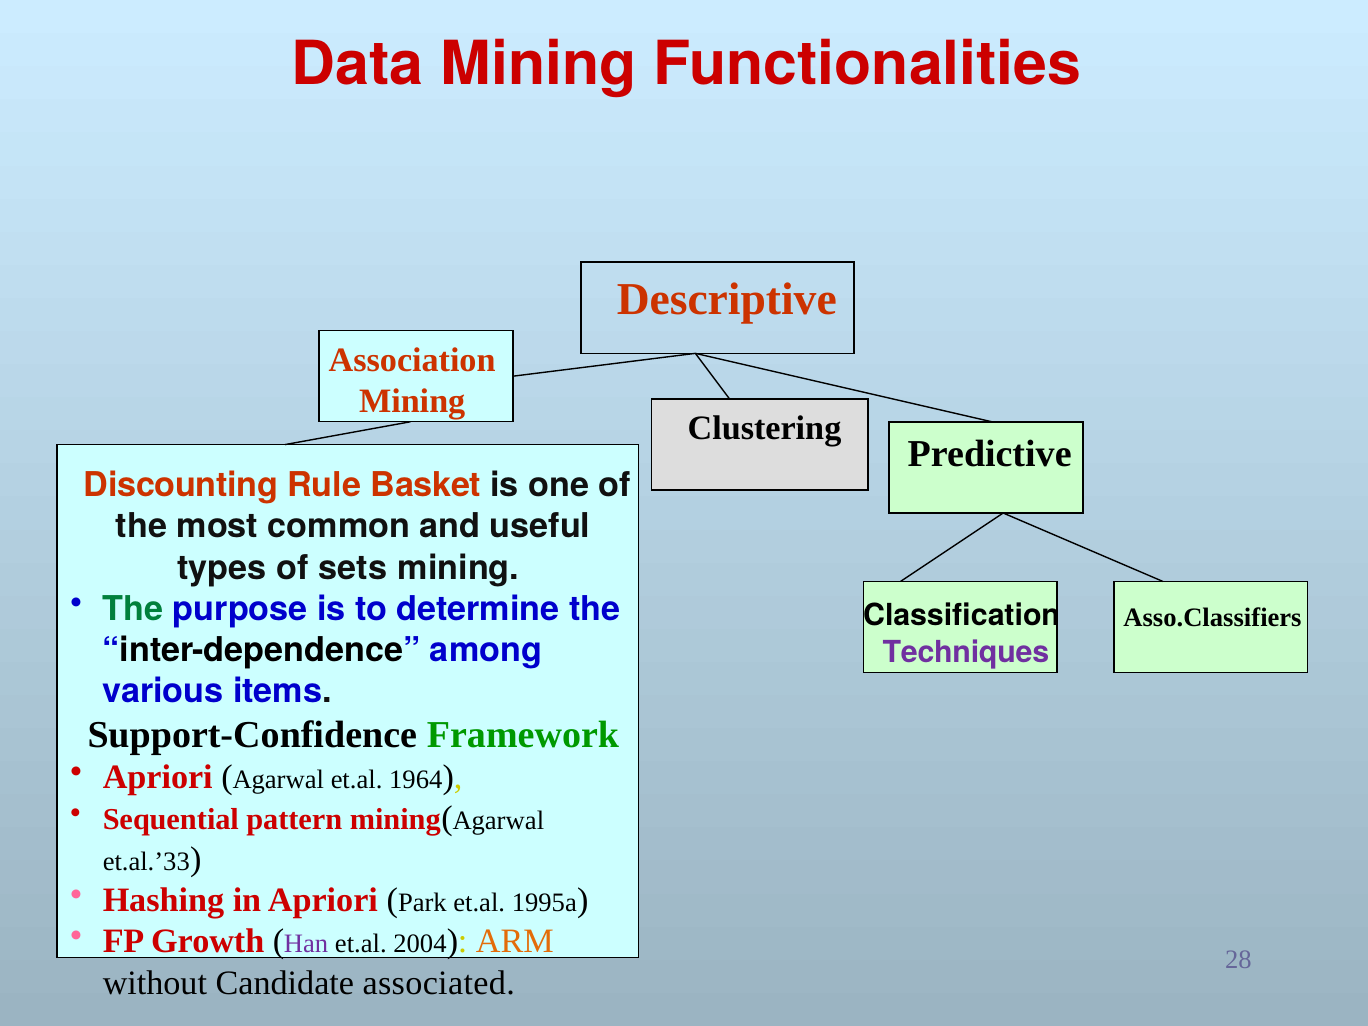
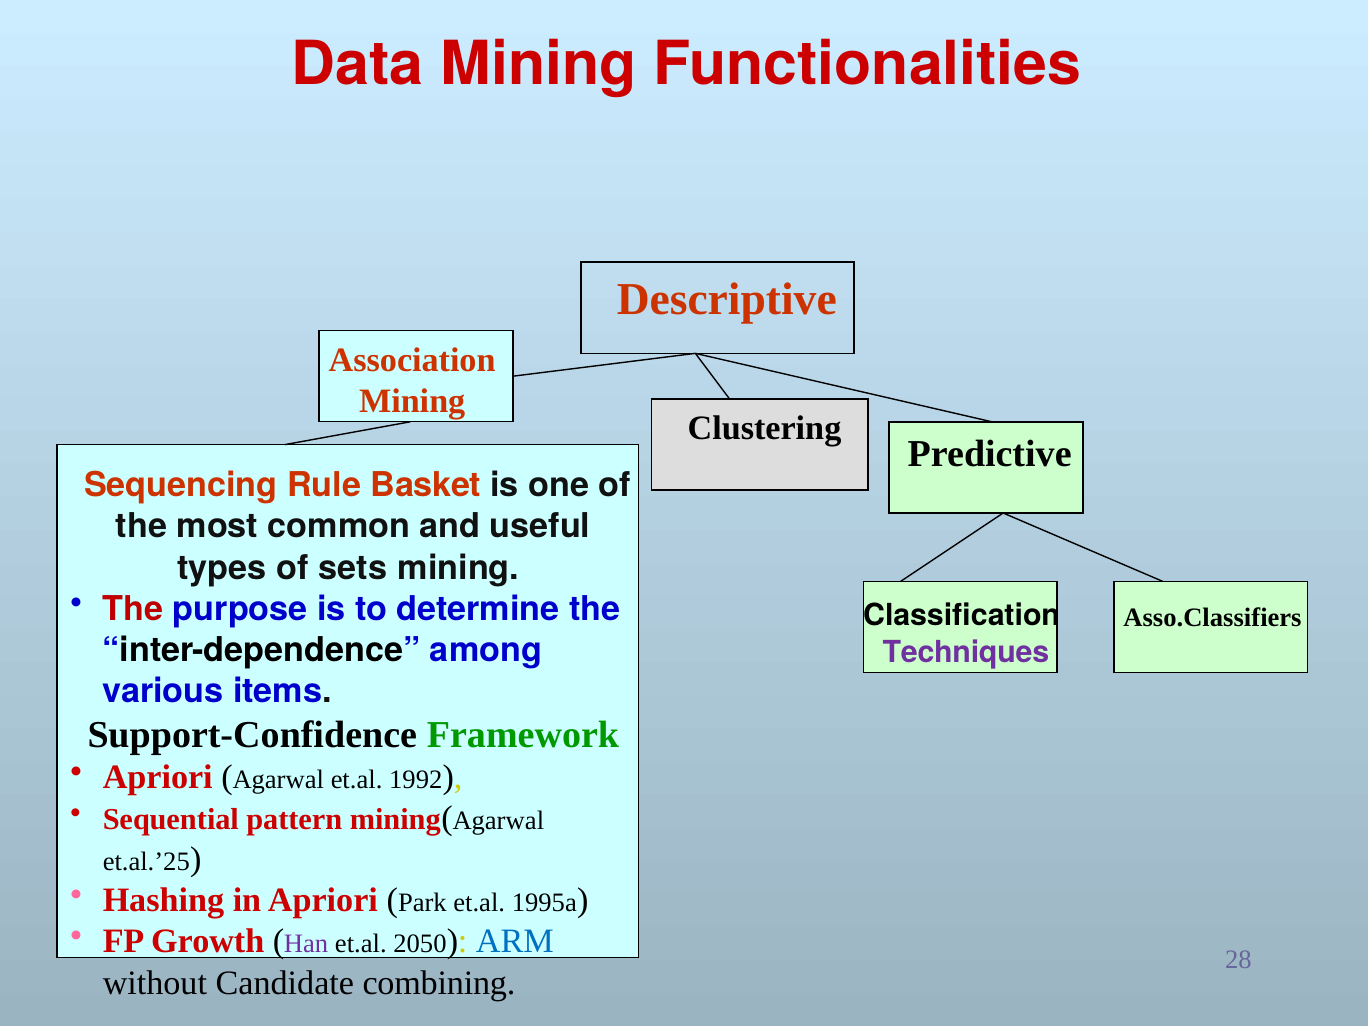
Discounting: Discounting -> Sequencing
The at (133, 609) colour: green -> red
1964: 1964 -> 1992
et.al.’33: et.al.’33 -> et.al.’25
2004: 2004 -> 2050
ARM colour: orange -> blue
associated: associated -> combining
